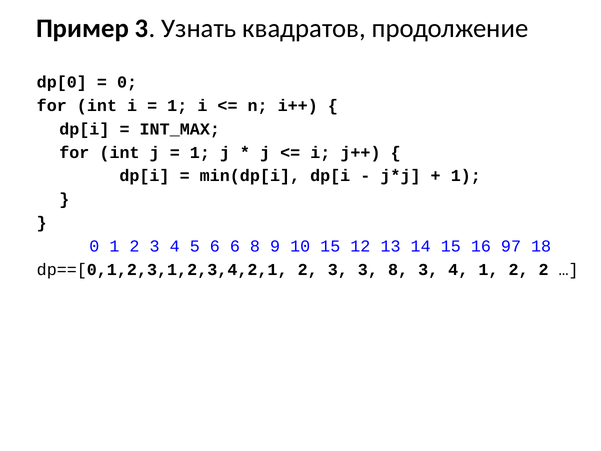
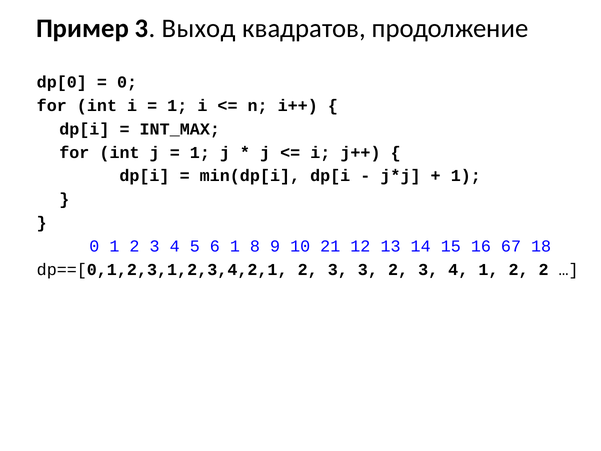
Узнать: Узнать -> Выход
6 6: 6 -> 1
10 15: 15 -> 21
97: 97 -> 67
3 8: 8 -> 2
